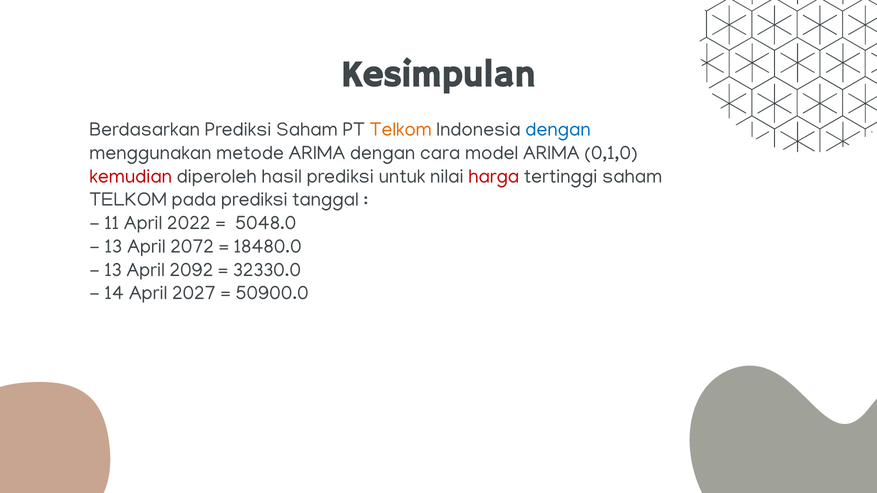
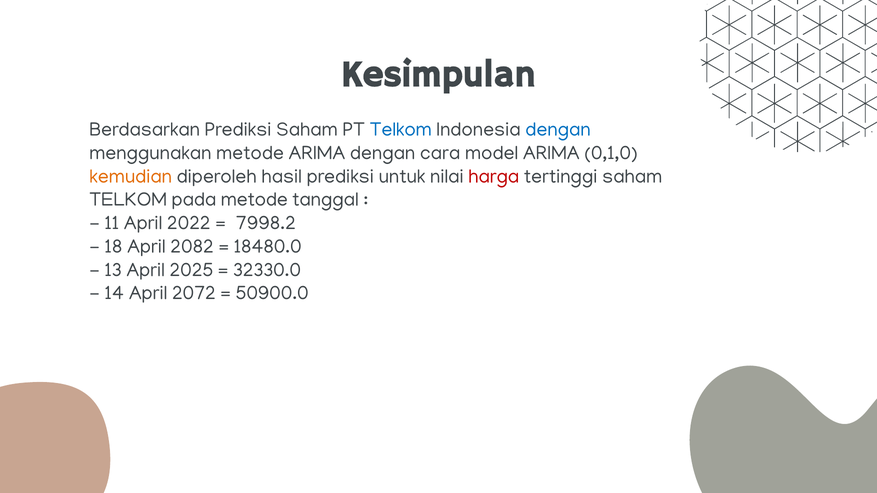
Telkom at (401, 130) colour: orange -> blue
kemudian colour: red -> orange
pada prediksi: prediksi -> metode
5048.0: 5048.0 -> 7998.2
13 at (113, 246): 13 -> 18
2072: 2072 -> 2082
2092: 2092 -> 2025
2027: 2027 -> 2072
